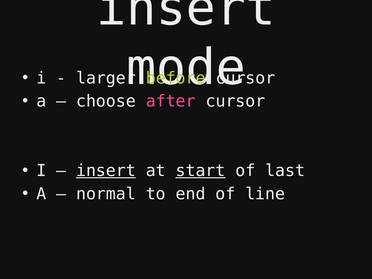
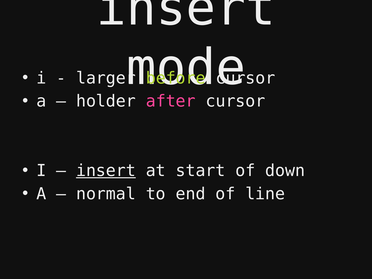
choose: choose -> holder
start underline: present -> none
last: last -> down
